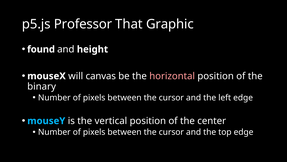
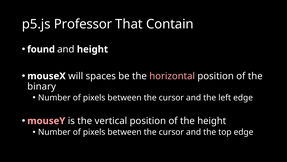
Graphic: Graphic -> Contain
canvas: canvas -> spaces
mouseY colour: light blue -> pink
the center: center -> height
